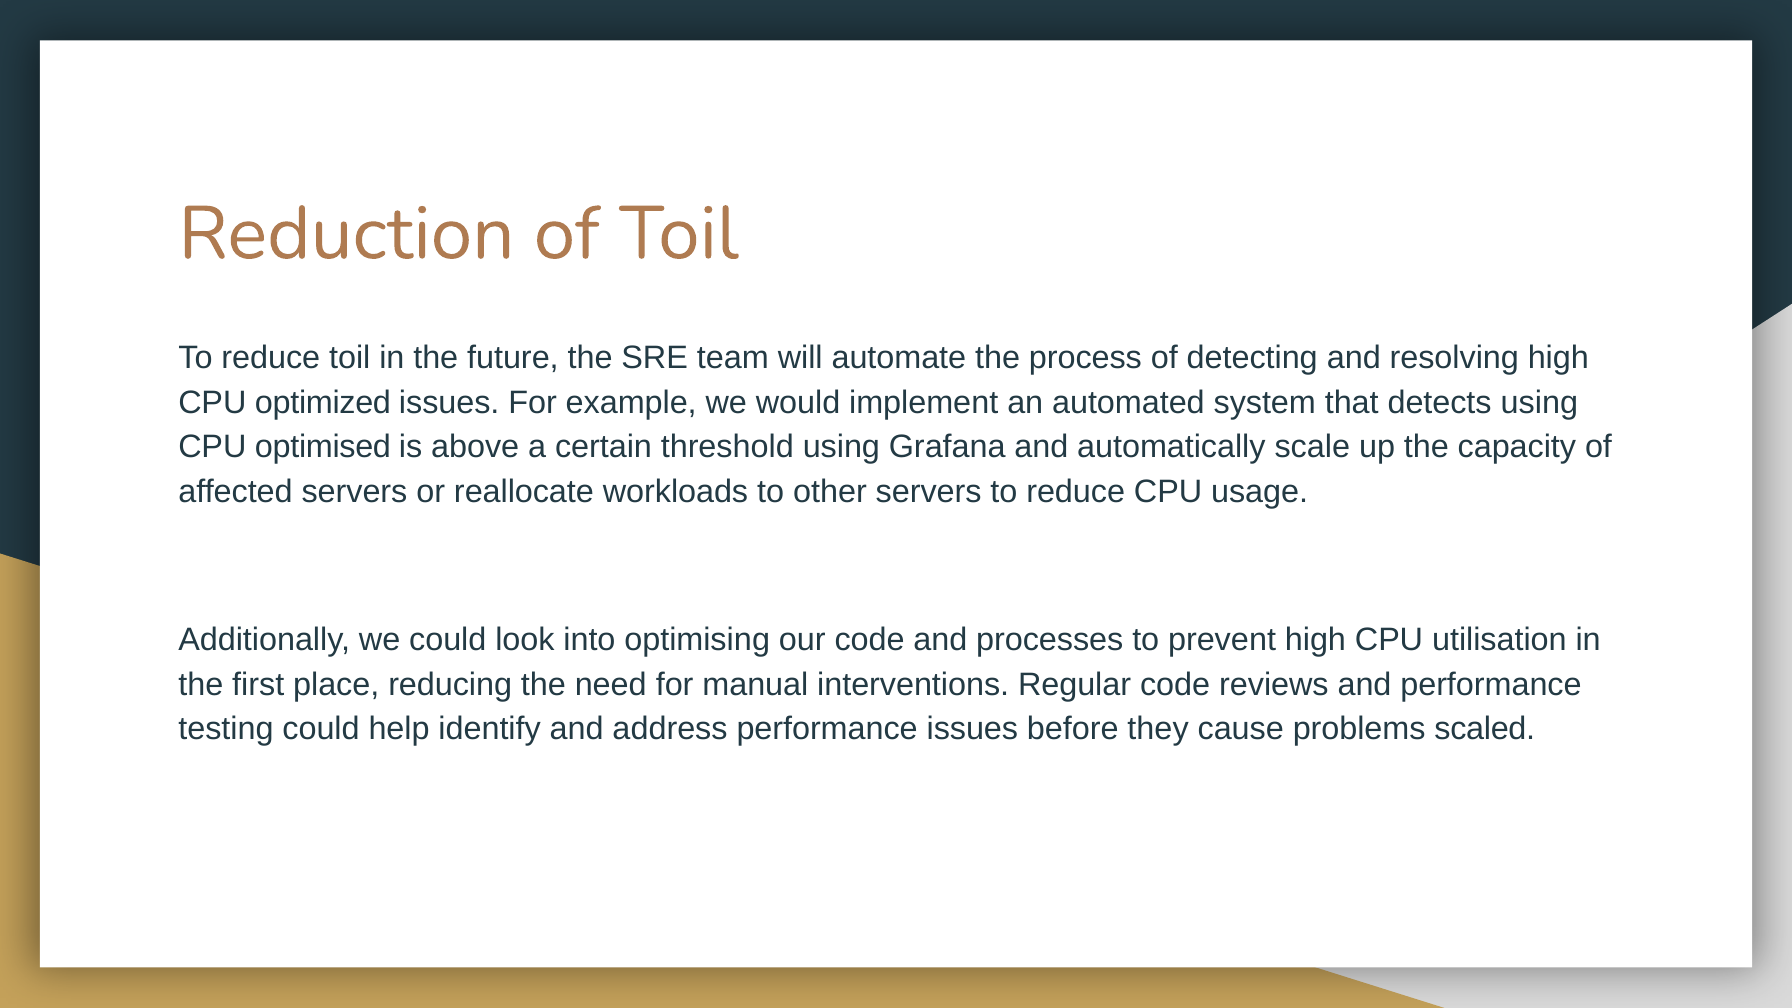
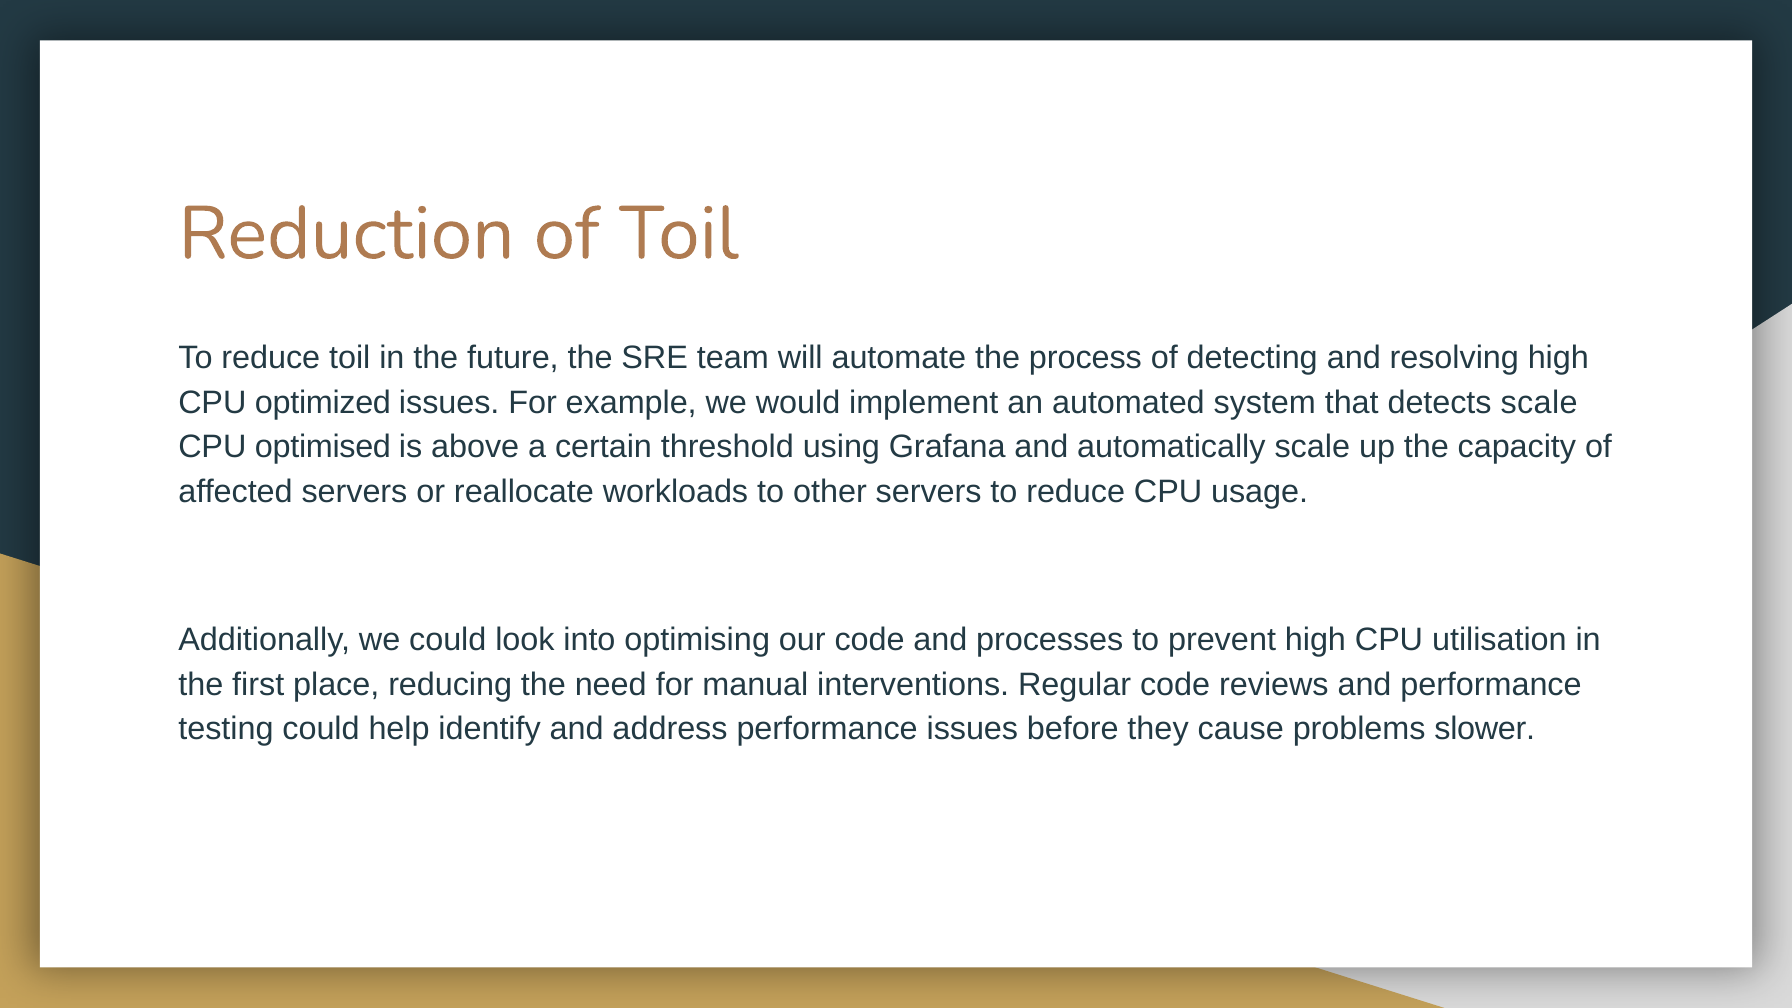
detects using: using -> scale
scaled: scaled -> slower
